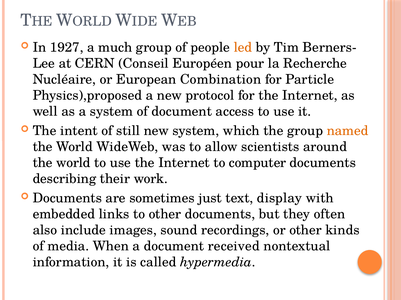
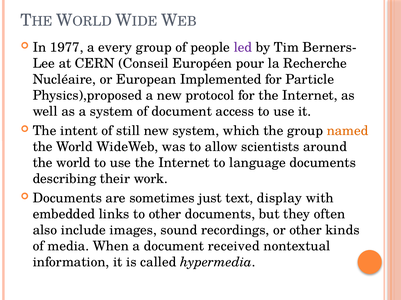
1927: 1927 -> 1977
much: much -> every
led colour: orange -> purple
Combination: Combination -> Implemented
computer: computer -> language
